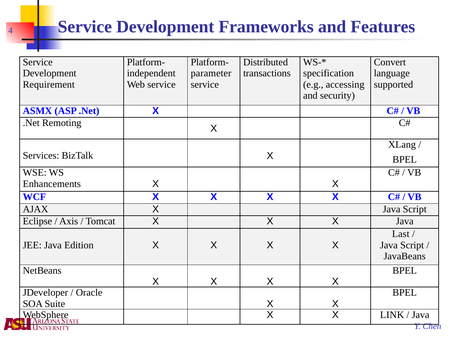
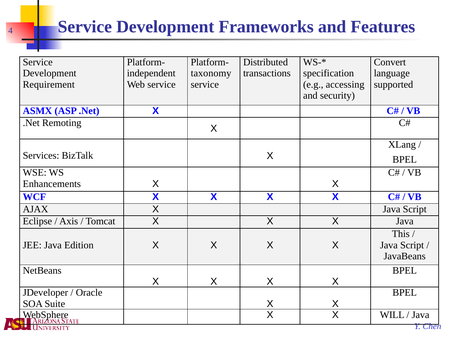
parameter: parameter -> taxonomy
Last: Last -> This
LINK: LINK -> WILL
